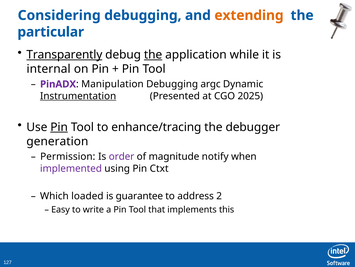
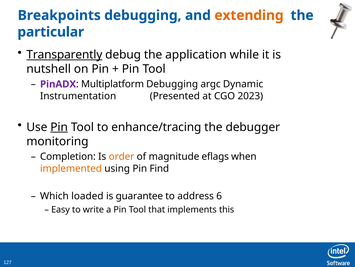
Considering: Considering -> Breakpoints
the at (153, 55) underline: present -> none
internal: internal -> nutshell
Manipulation: Manipulation -> Multiplatform
Instrumentation underline: present -> none
2025: 2025 -> 2023
generation: generation -> monitoring
Permission: Permission -> Completion
order colour: purple -> orange
notify: notify -> eflags
implemented colour: purple -> orange
Ctxt: Ctxt -> Find
2: 2 -> 6
